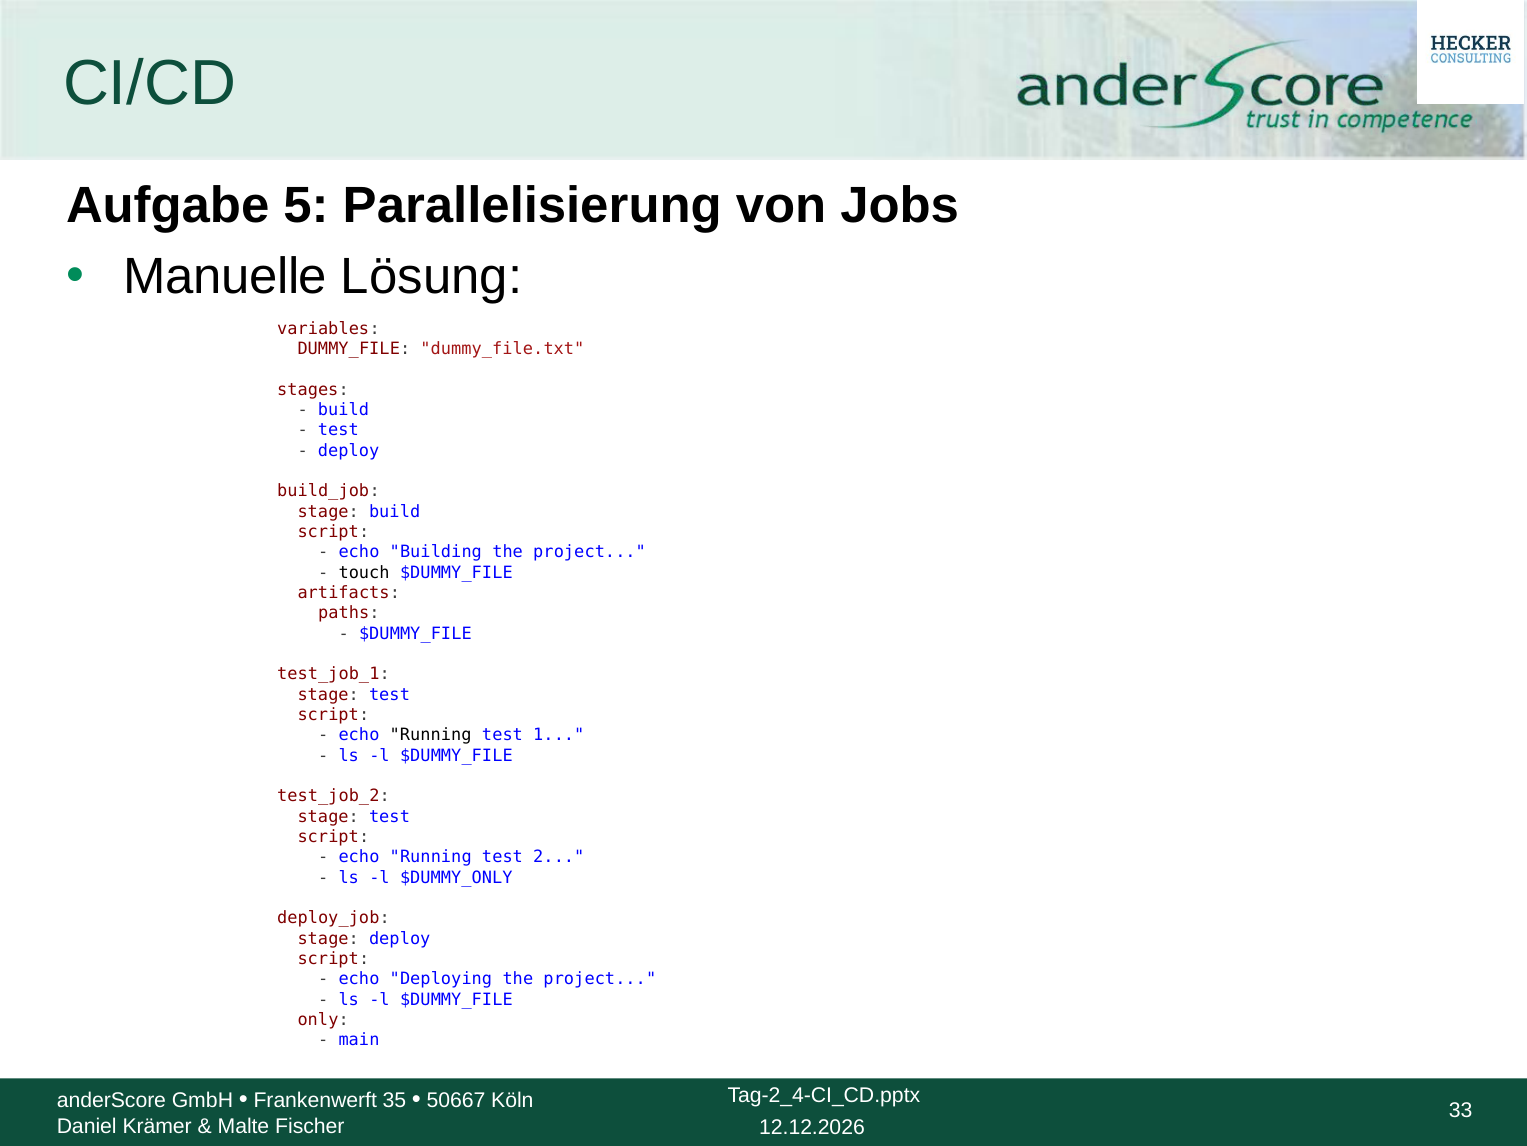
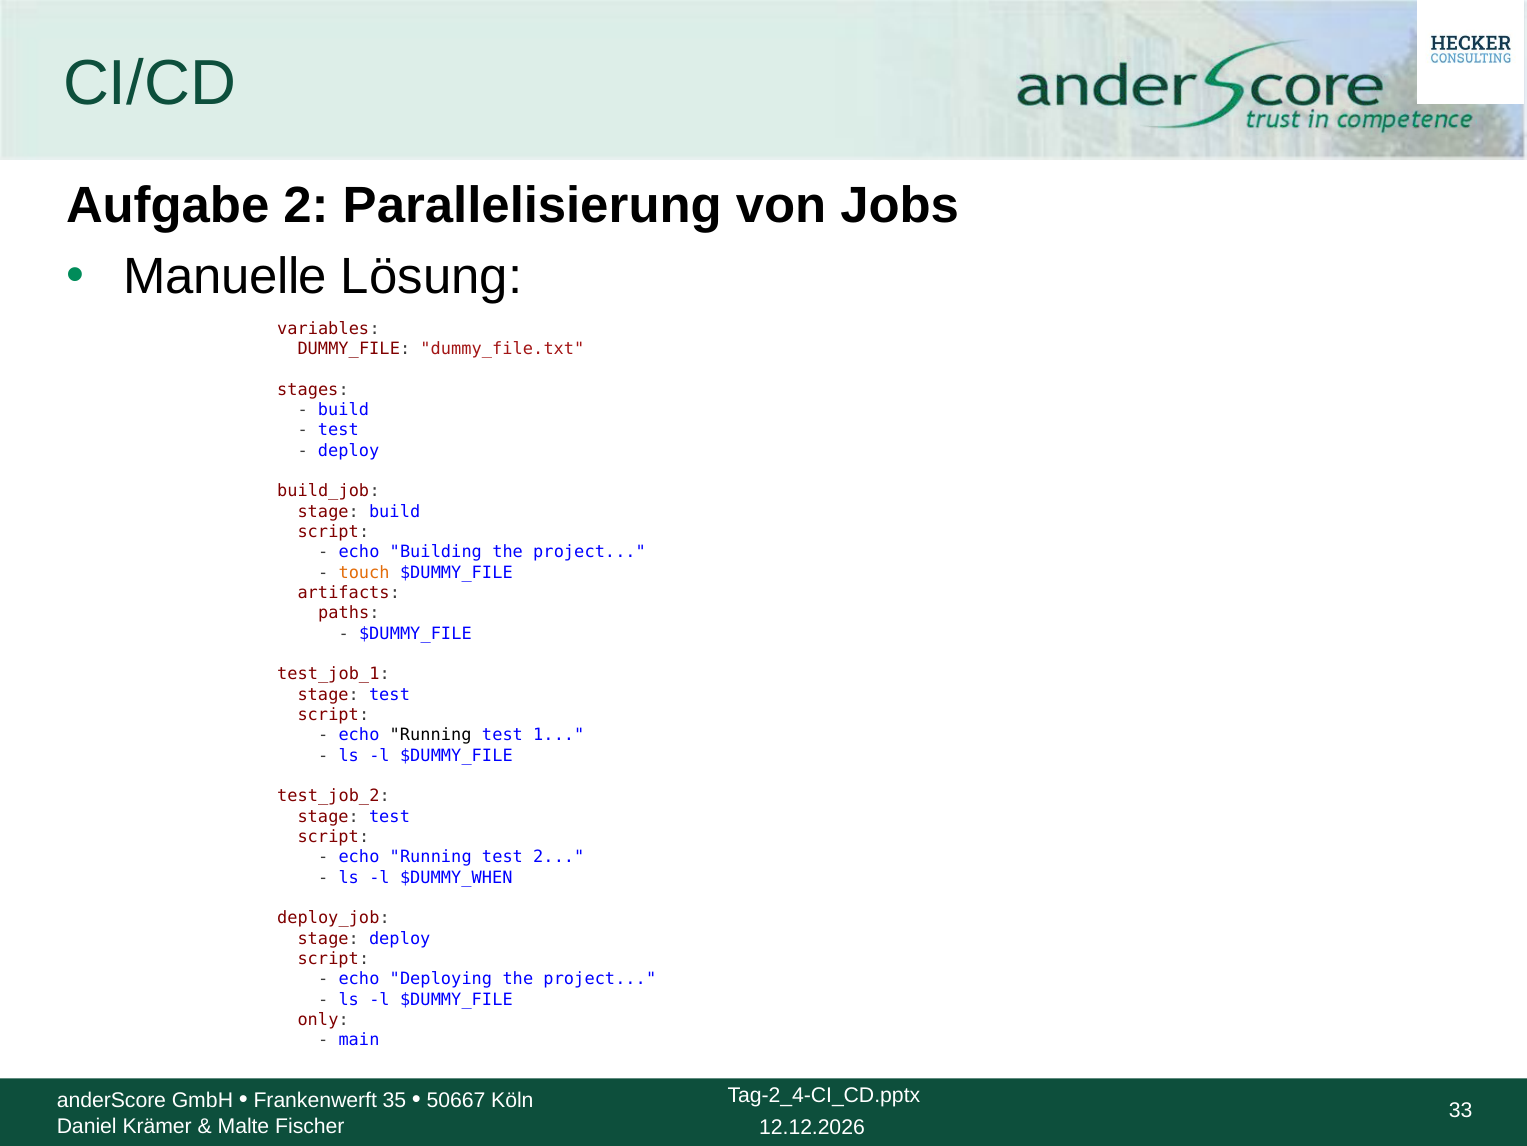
Aufgabe 5: 5 -> 2
touch colour: black -> orange
$DUMMY_ONLY: $DUMMY_ONLY -> $DUMMY_WHEN
